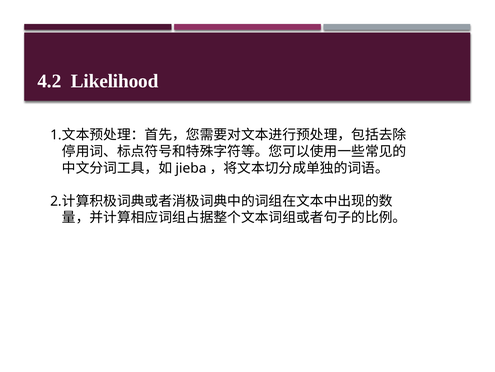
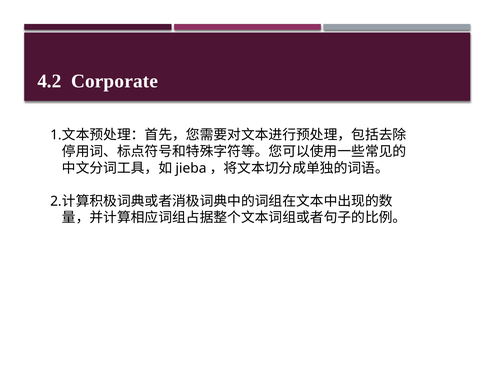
Likelihood: Likelihood -> Corporate
